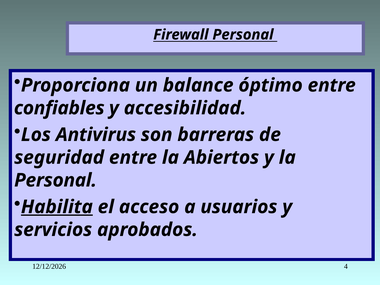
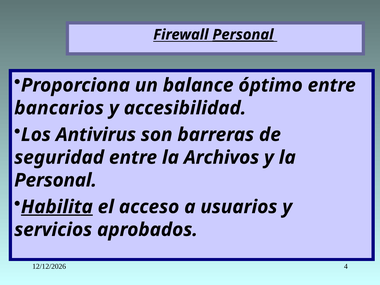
Personal at (243, 35) underline: none -> present
confiables: confiables -> bancarios
Abiertos: Abiertos -> Archivos
